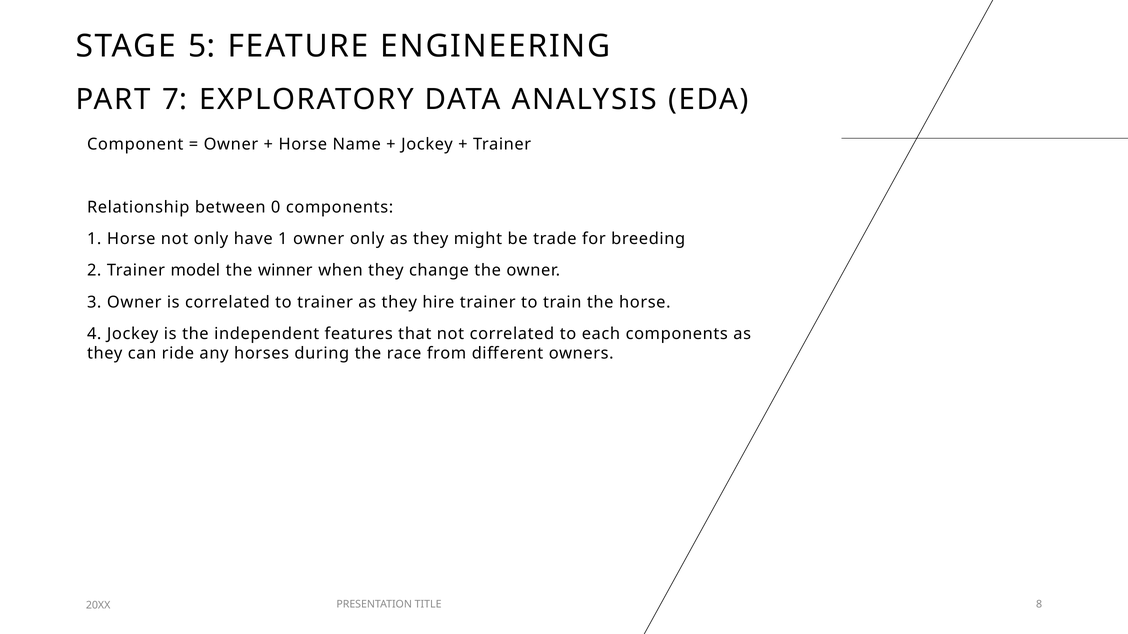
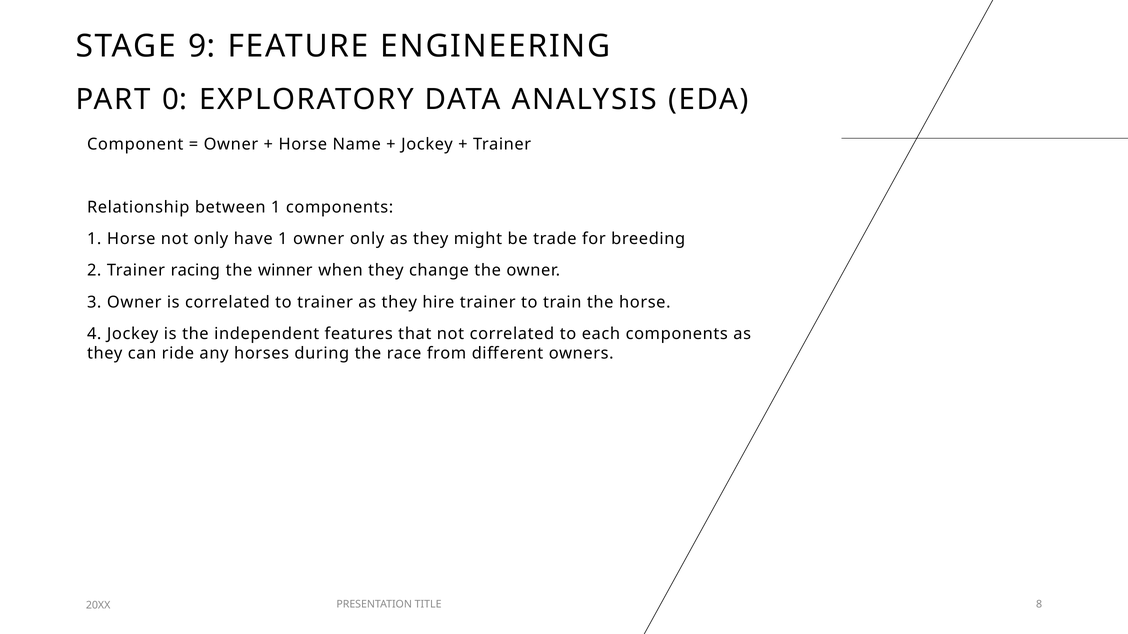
5: 5 -> 9
7: 7 -> 0
between 0: 0 -> 1
model: model -> racing
